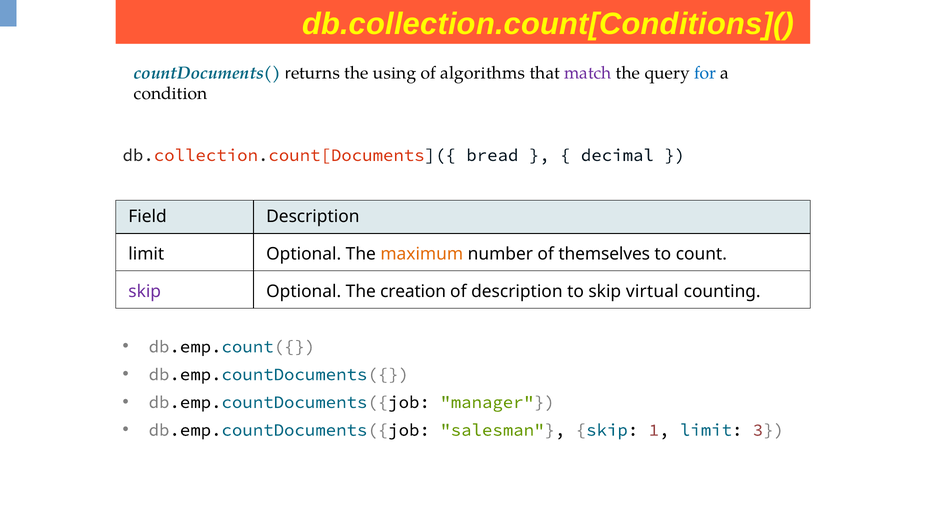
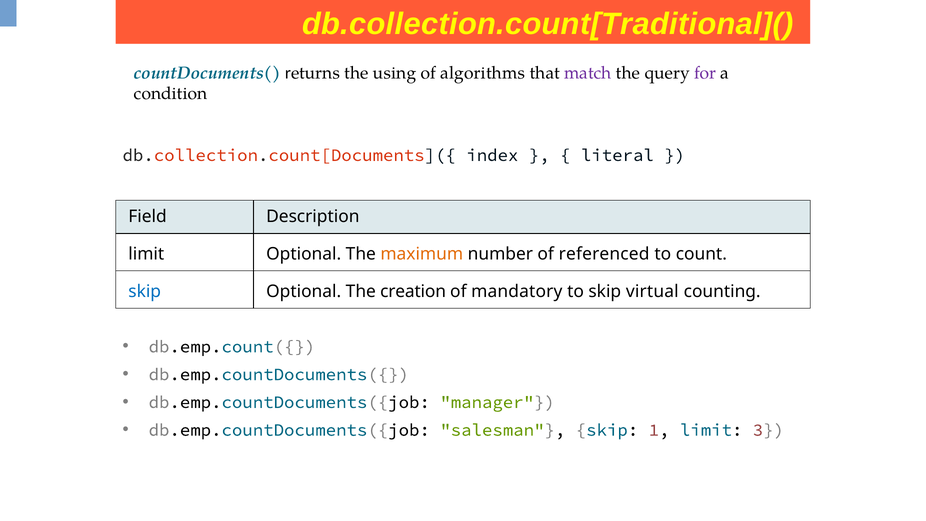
db.collection.count[Conditions](: db.collection.count[Conditions]( -> db.collection.count[Traditional](
for colour: blue -> purple
bread: bread -> index
decimal: decimal -> literal
themselves: themselves -> referenced
skip at (145, 291) colour: purple -> blue
of description: description -> mandatory
